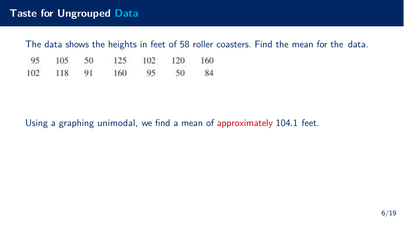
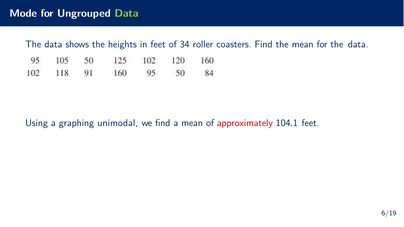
Taste: Taste -> Mode
Data at (126, 13) colour: light blue -> light green
58: 58 -> 34
